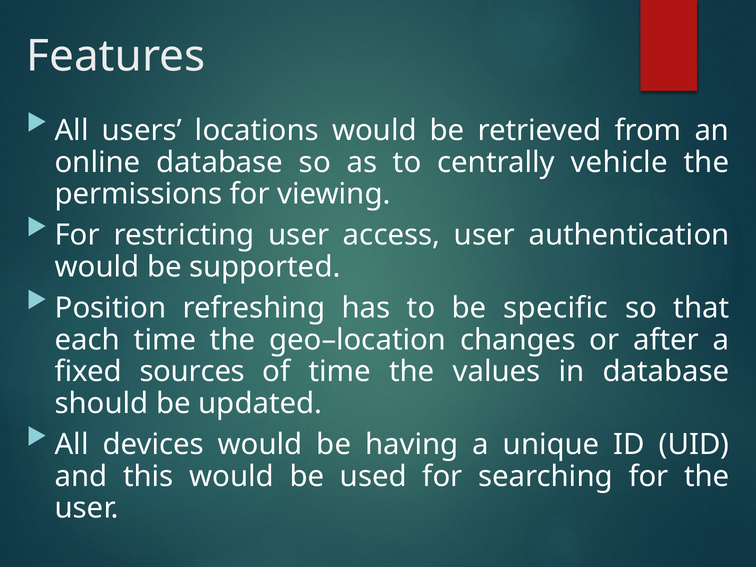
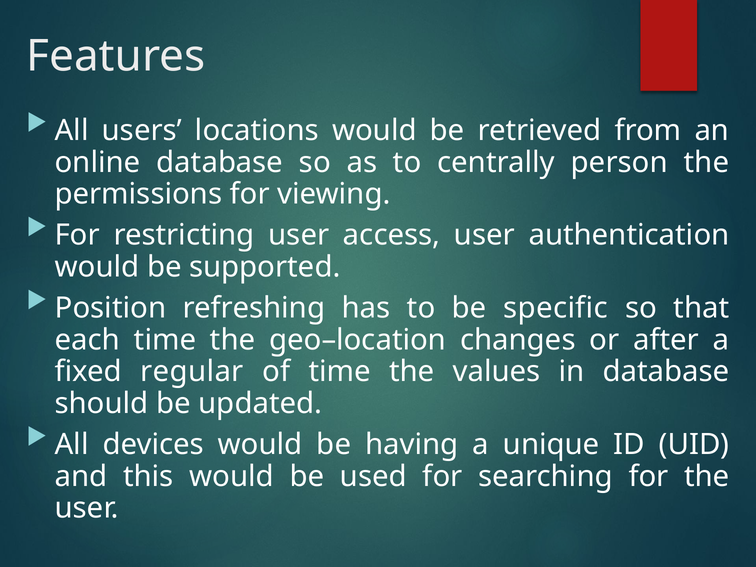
vehicle: vehicle -> person
sources: sources -> regular
